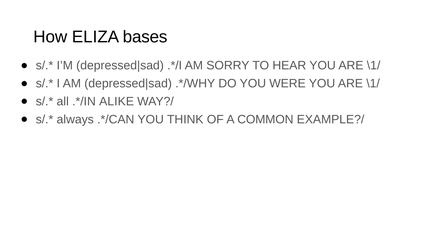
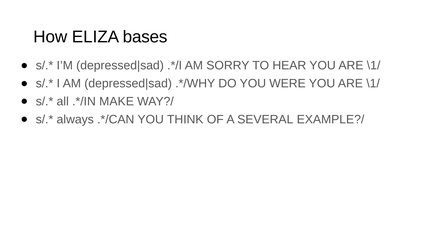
ALIKE: ALIKE -> MAKE
COMMON: COMMON -> SEVERAL
